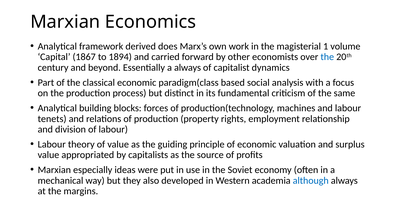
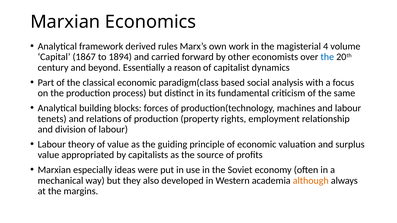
does: does -> rules
1: 1 -> 4
a always: always -> reason
although colour: blue -> orange
